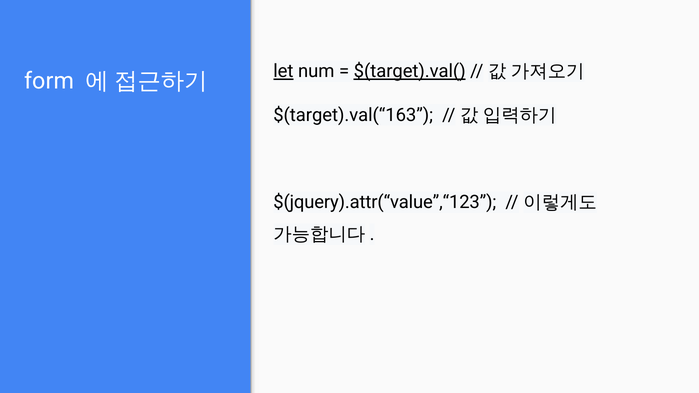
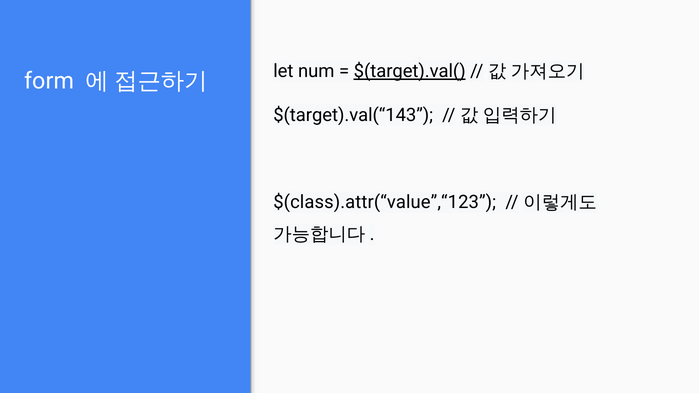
let underline: present -> none
$(target).val(“163: $(target).val(“163 -> $(target).val(“143
$(jquery).attr(“value”,“123: $(jquery).attr(“value”,“123 -> $(class).attr(“value”,“123
